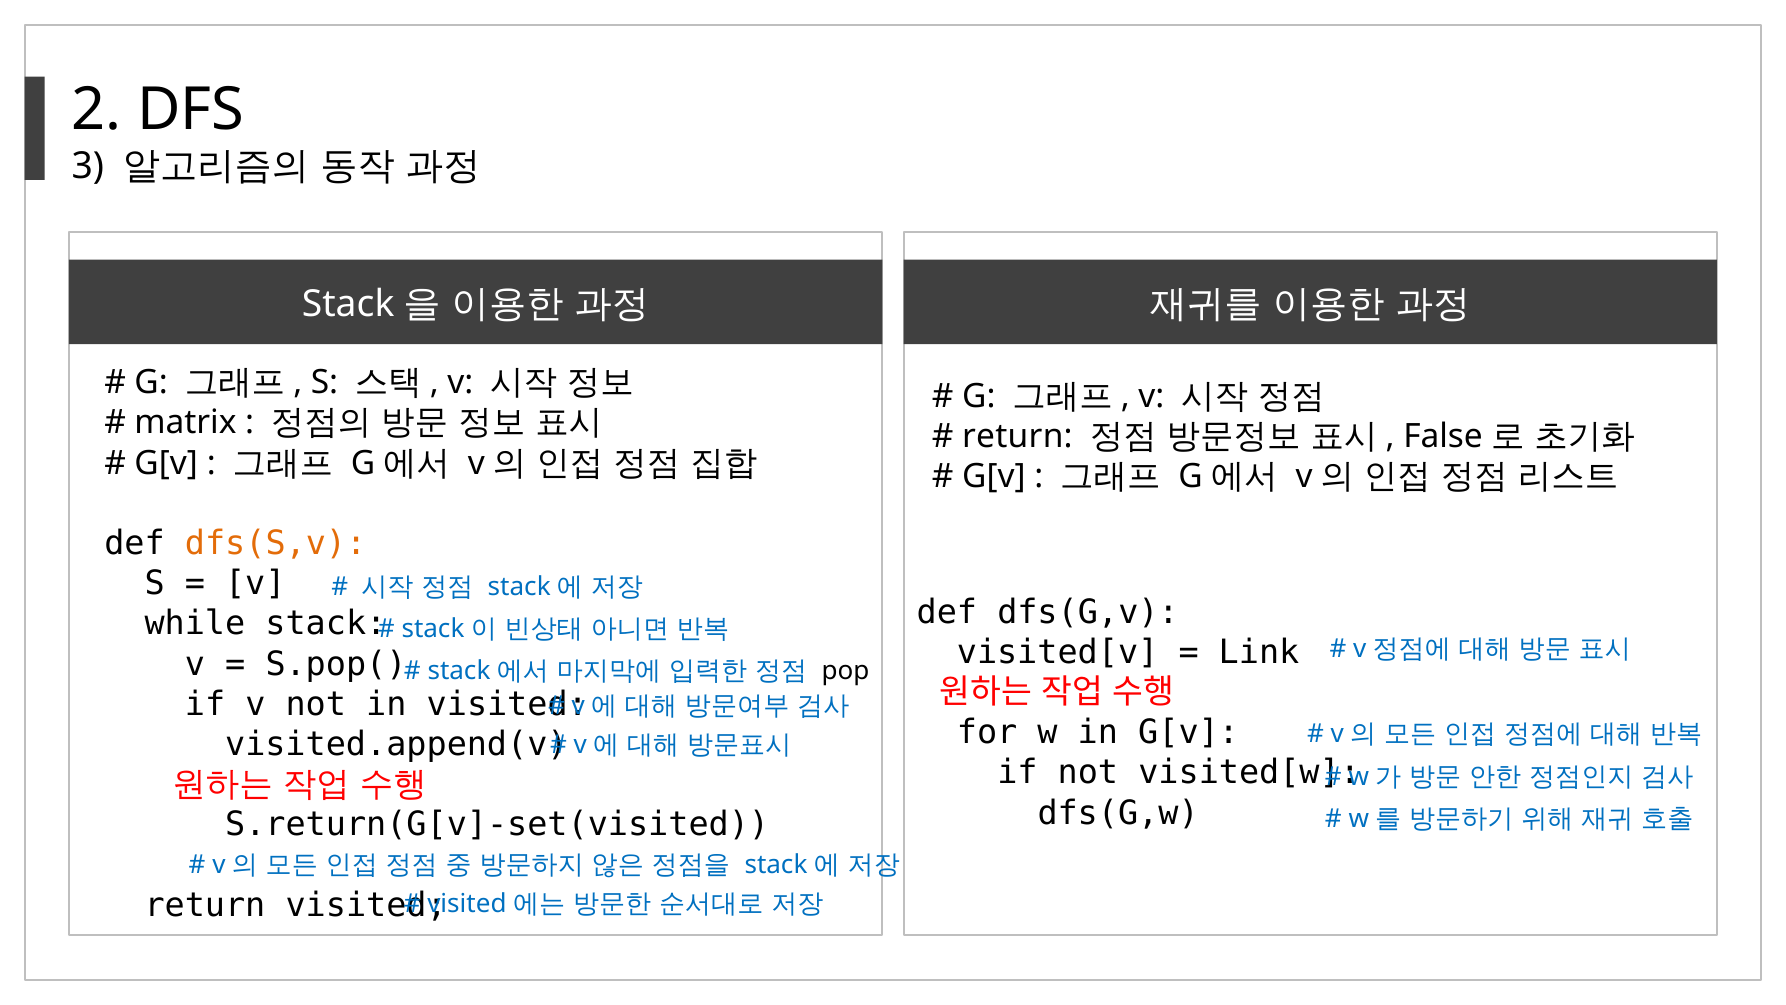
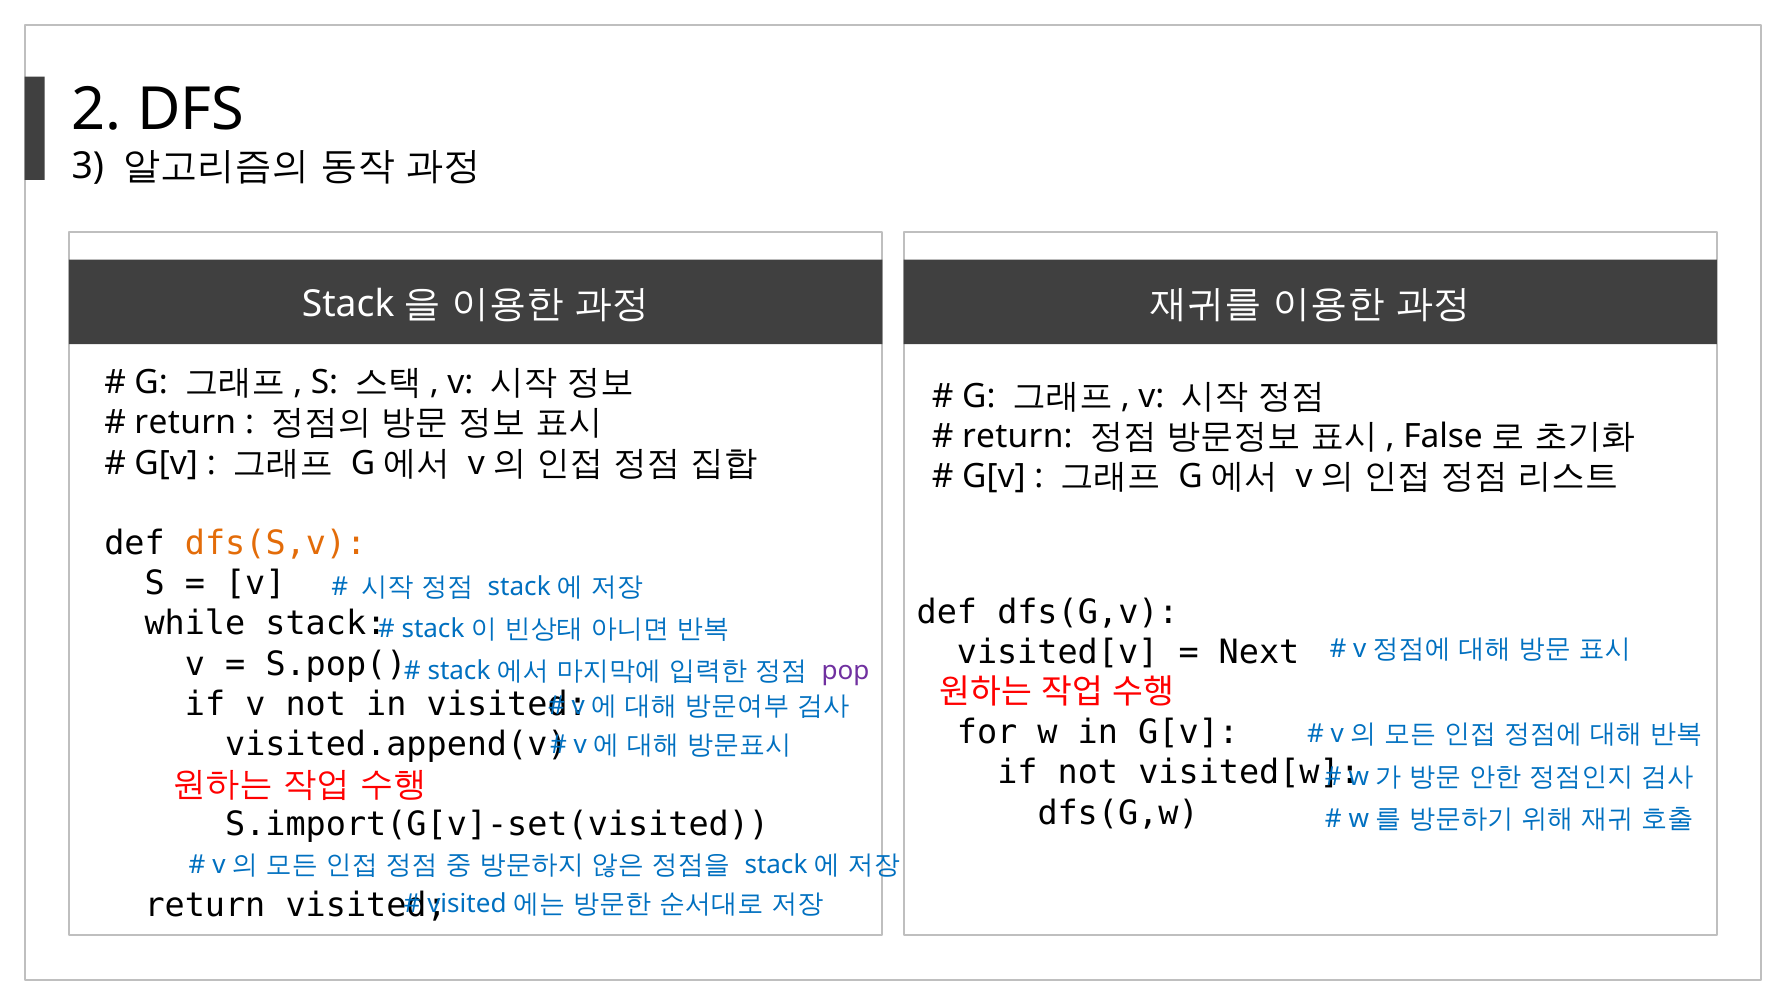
matrix at (186, 423): matrix -> return
Link: Link -> Next
pop colour: black -> purple
S.return(G[v]-set(visited: S.return(G[v]-set(visited -> S.import(G[v]-set(visited
